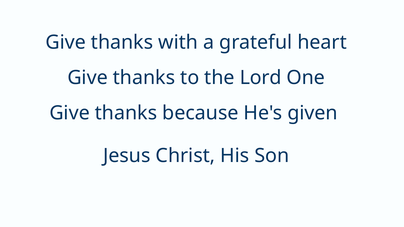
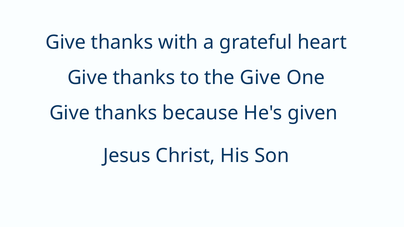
the Lord: Lord -> Give
